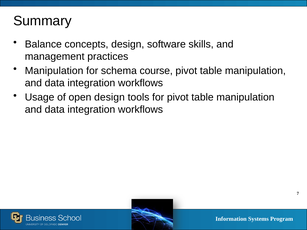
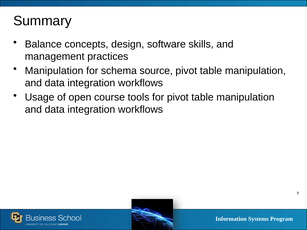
course: course -> source
open design: design -> course
